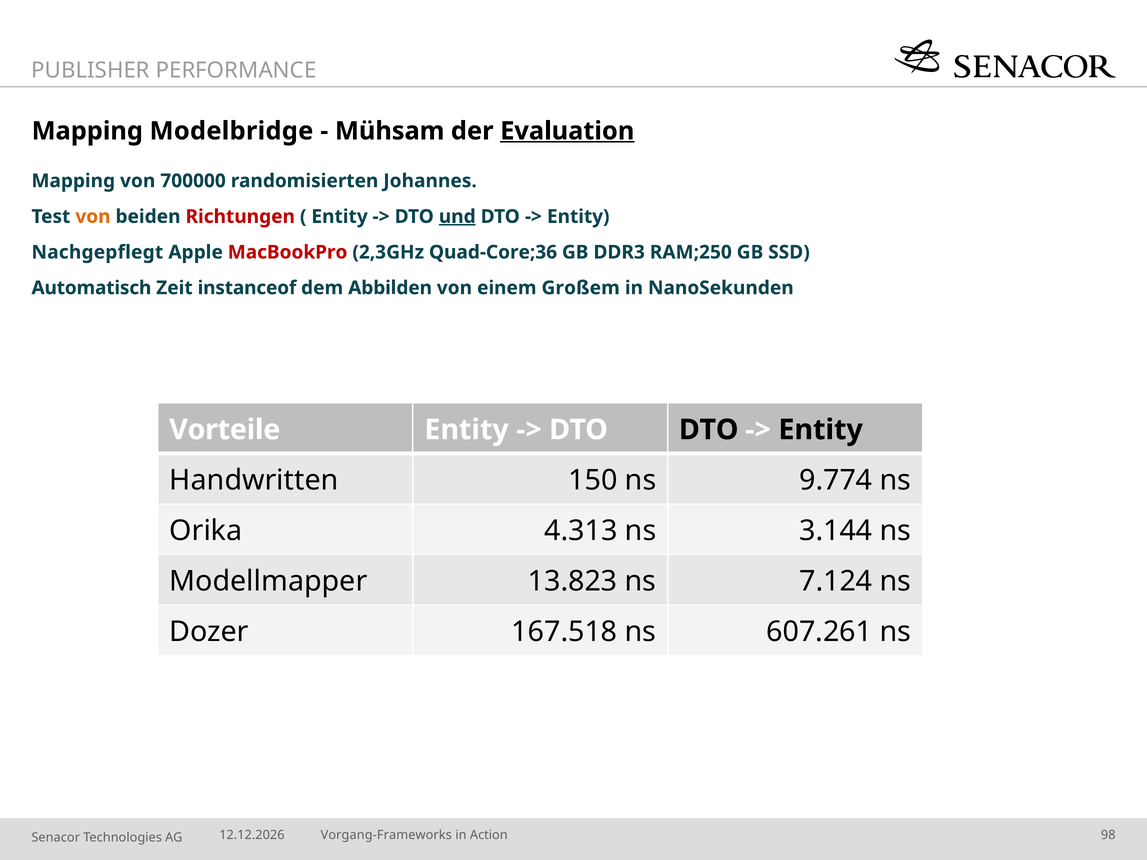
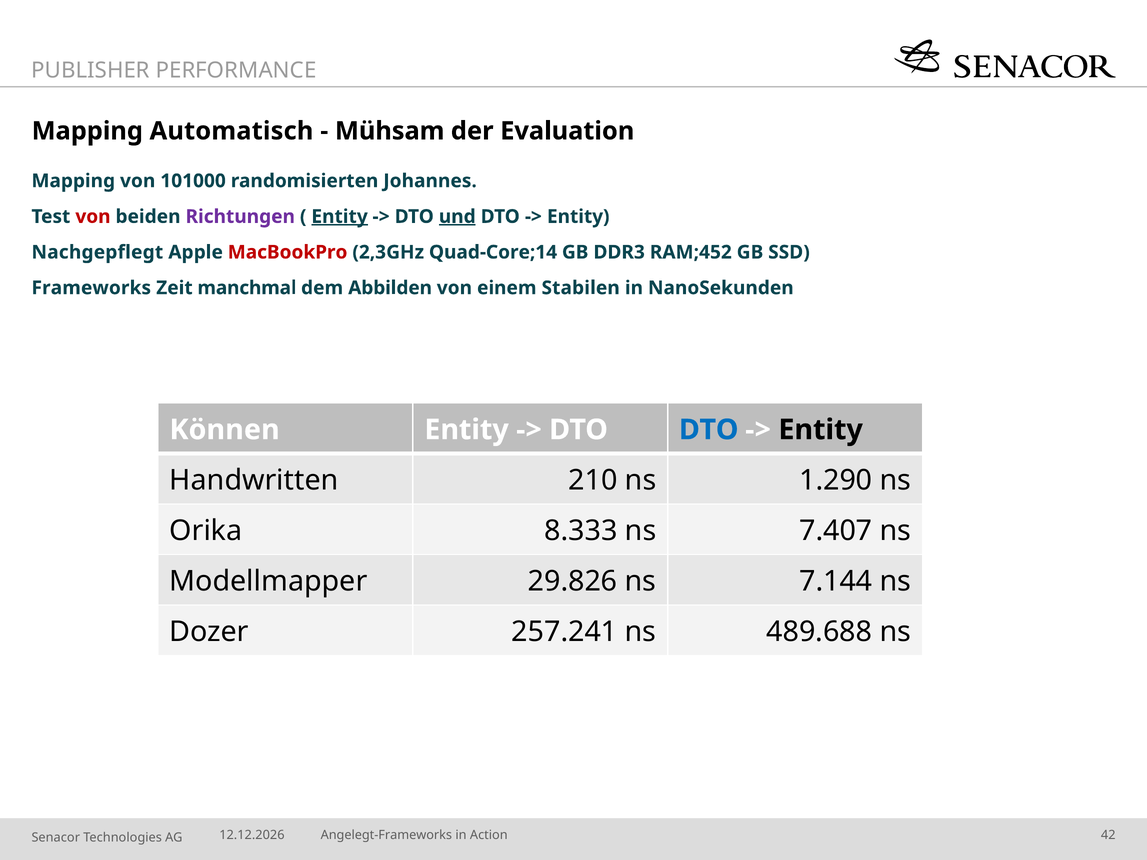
Modelbridge: Modelbridge -> Automatisch
Evaluation underline: present -> none
700000: 700000 -> 101000
von at (93, 217) colour: orange -> red
Richtungen colour: red -> purple
Entity at (340, 217) underline: none -> present
Quad-Core;36: Quad-Core;36 -> Quad-Core;14
RAM;250: RAM;250 -> RAM;452
Automatisch: Automatisch -> Frameworks
instanceof: instanceof -> manchmal
Großem: Großem -> Stabilen
Vorteile: Vorteile -> Können
DTO at (709, 430) colour: black -> blue
150: 150 -> 210
9.774: 9.774 -> 1.290
4.313: 4.313 -> 8.333
3.144: 3.144 -> 7.407
13.823: 13.823 -> 29.826
7.124: 7.124 -> 7.144
167.518: 167.518 -> 257.241
607.261: 607.261 -> 489.688
Vorgang-Frameworks: Vorgang-Frameworks -> Angelegt-Frameworks
98: 98 -> 42
